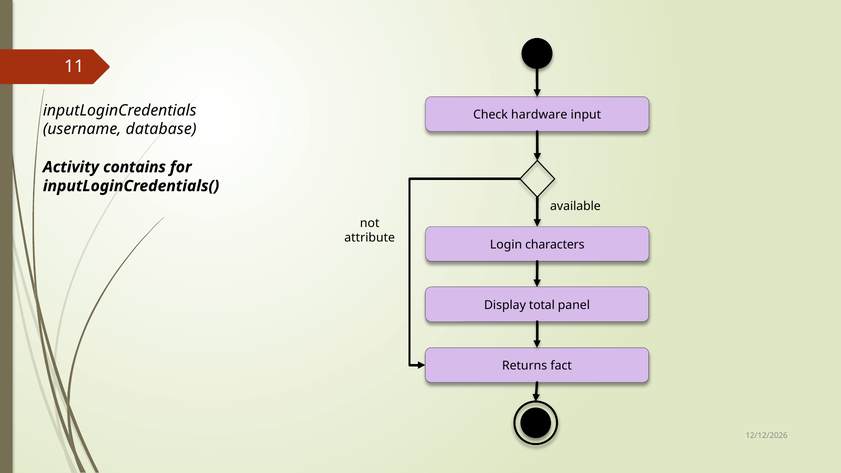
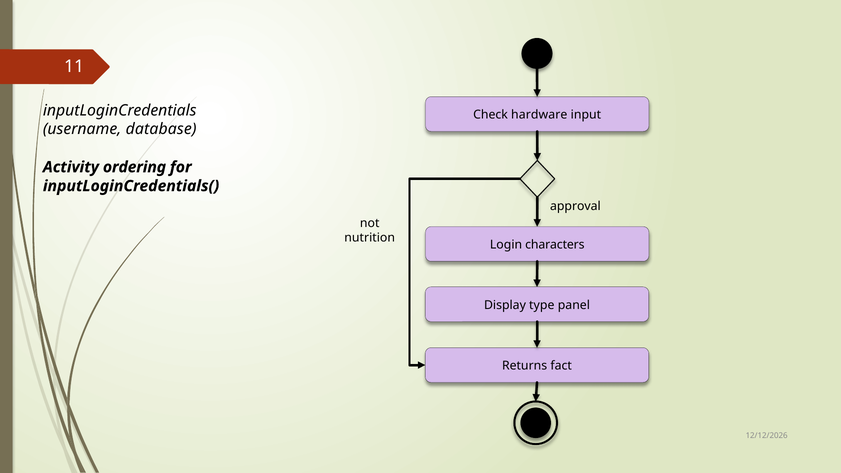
contains: contains -> ordering
available: available -> approval
attribute: attribute -> nutrition
total: total -> type
